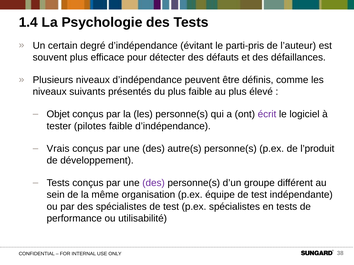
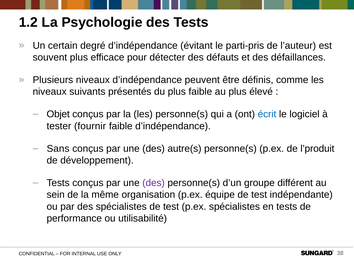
1.4: 1.4 -> 1.2
écrit colour: purple -> blue
pilotes: pilotes -> fournir
Vrais: Vrais -> Sans
